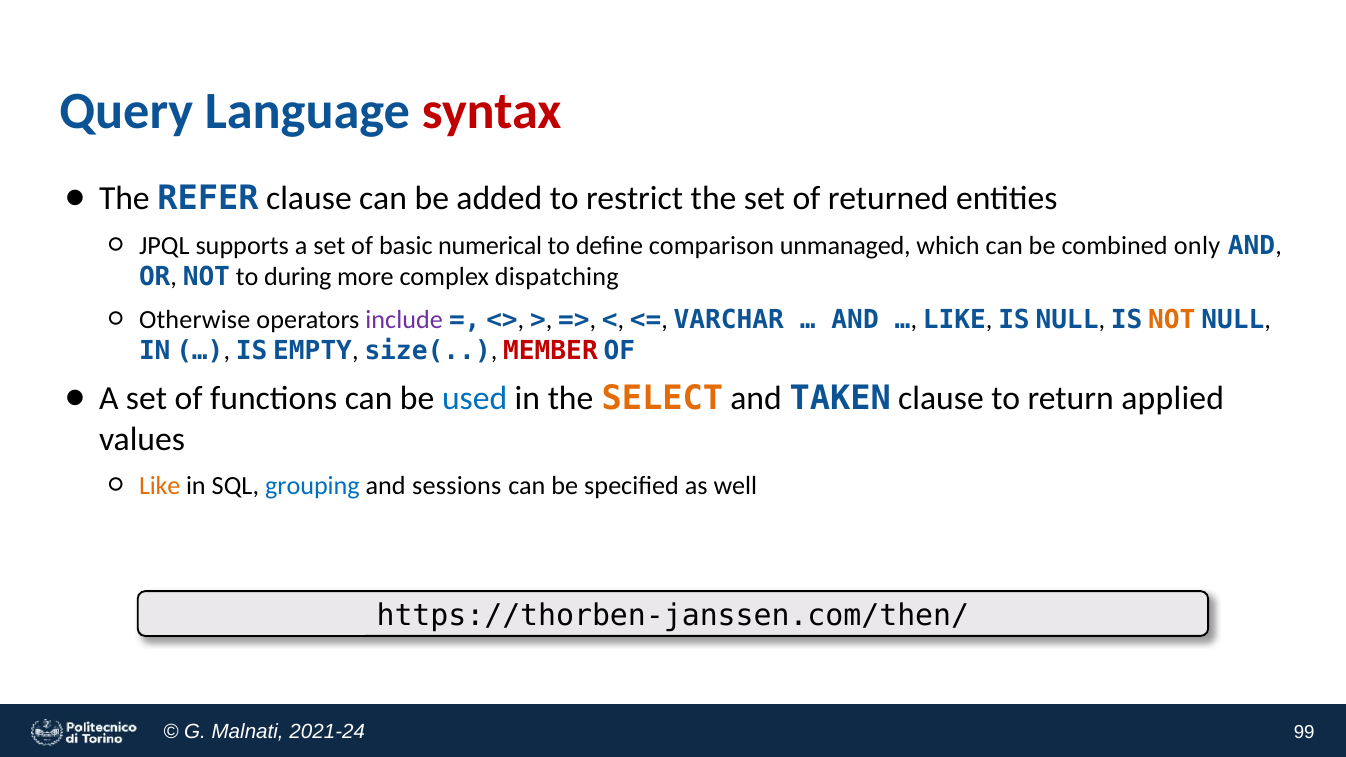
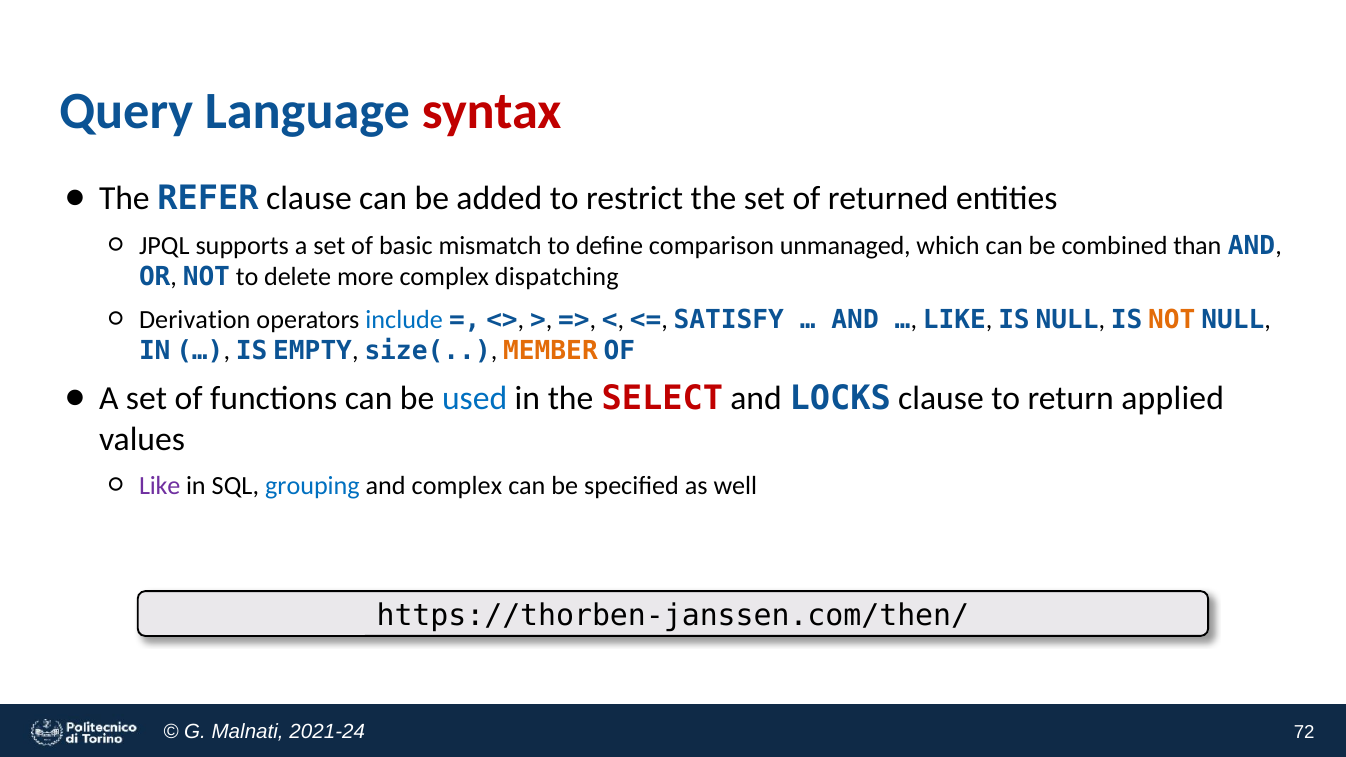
numerical: numerical -> mismatch
only: only -> than
during: during -> delete
Otherwise: Otherwise -> Derivation
include colour: purple -> blue
VARCHAR: VARCHAR -> SATISFY
MEMBER colour: red -> orange
SELECT colour: orange -> red
TAKEN: TAKEN -> LOCKS
Like at (160, 486) colour: orange -> purple
and sessions: sessions -> complex
99: 99 -> 72
